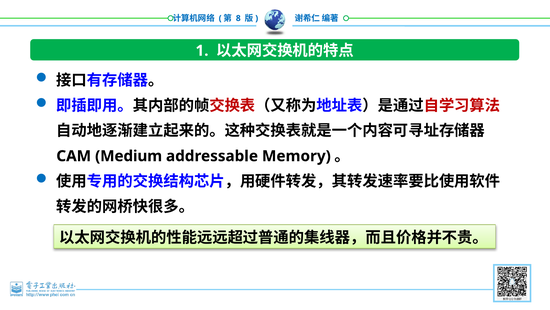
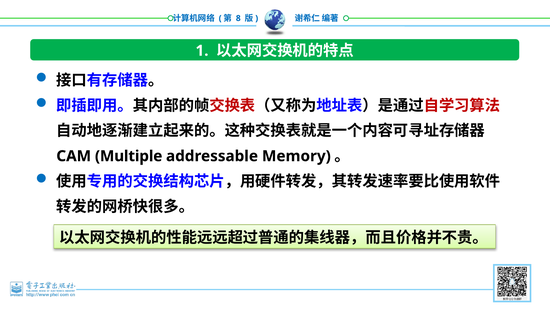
Medium: Medium -> Multiple
